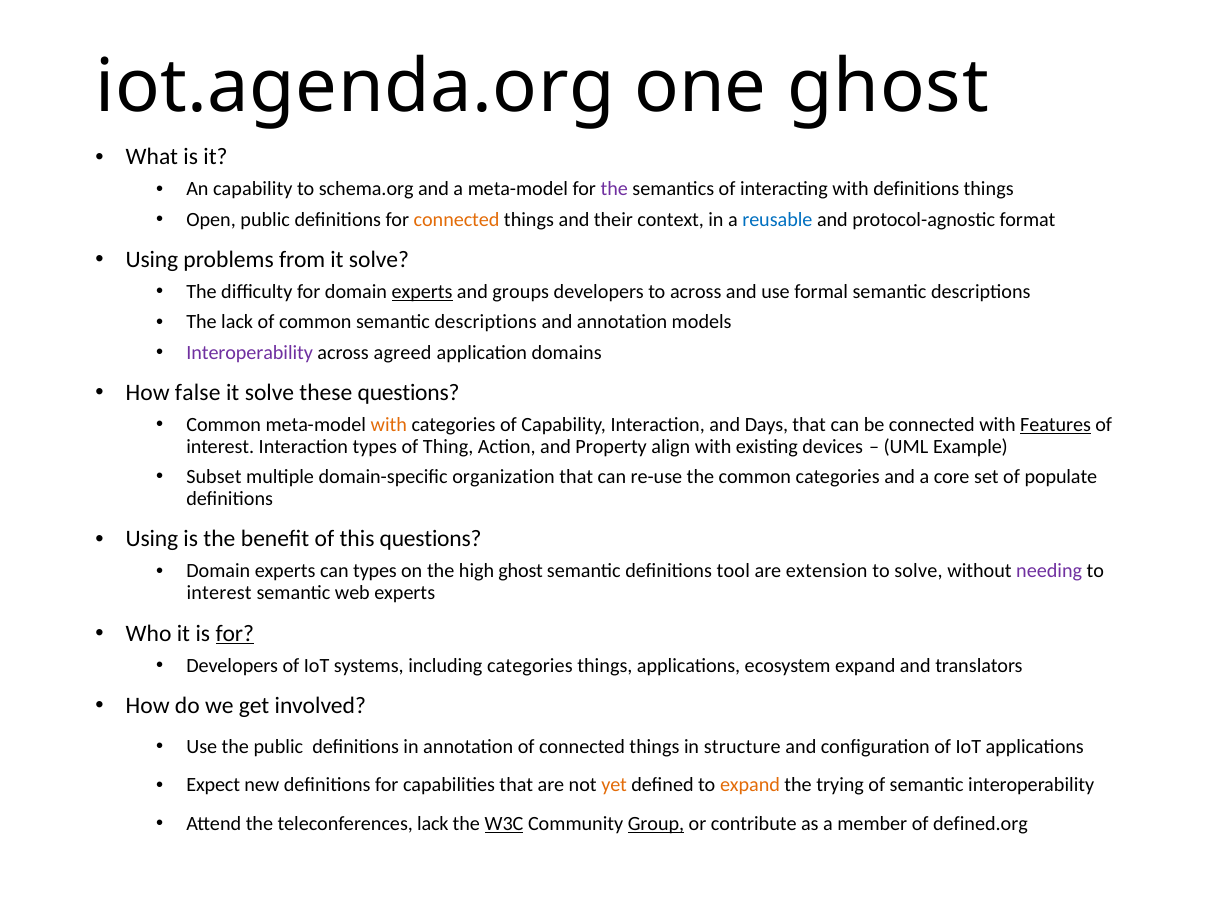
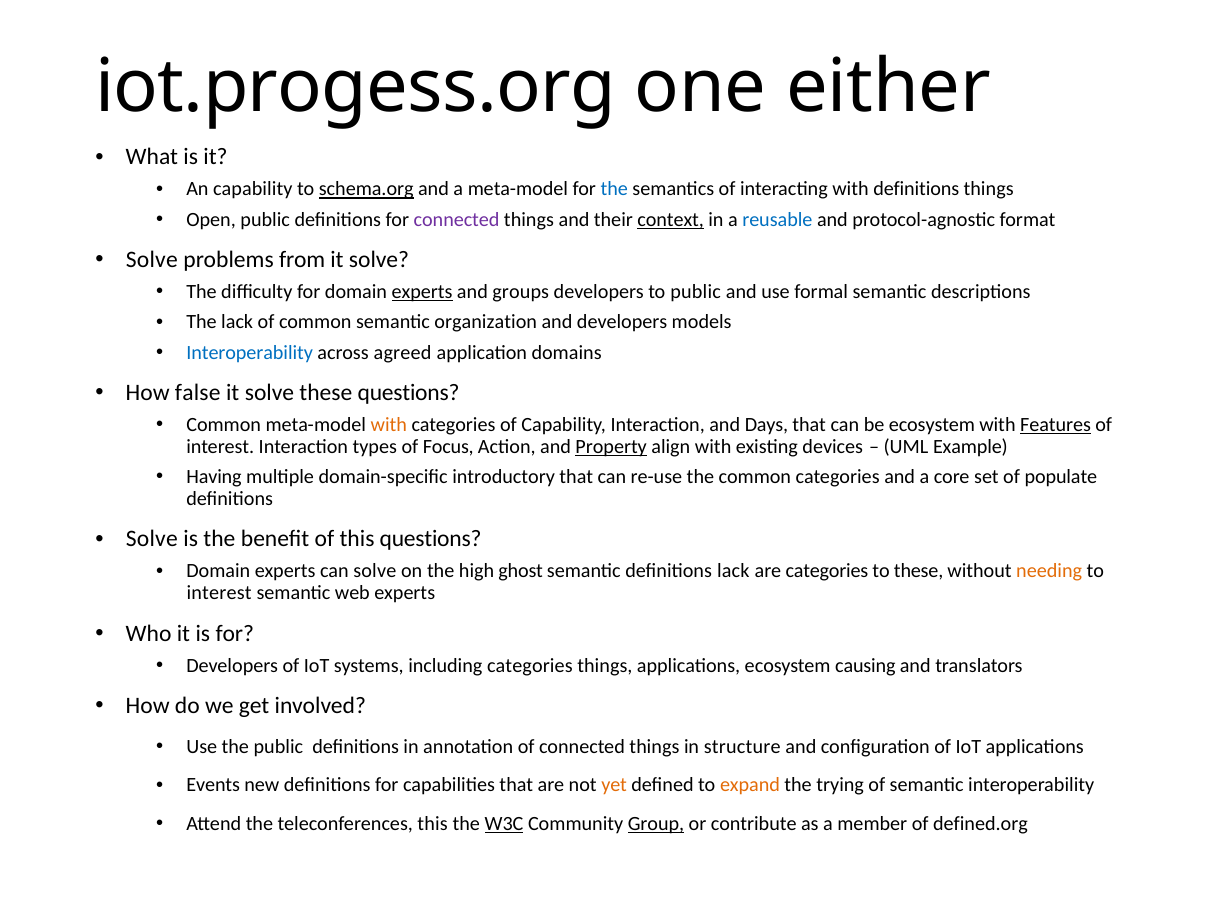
iot.agenda.org: iot.agenda.org -> iot.progess.org
one ghost: ghost -> either
schema.org underline: none -> present
the at (614, 189) colour: purple -> blue
connected at (457, 219) colour: orange -> purple
context underline: none -> present
Using at (152, 260): Using -> Solve
to across: across -> public
common semantic descriptions: descriptions -> organization
and annotation: annotation -> developers
Interoperability at (250, 352) colour: purple -> blue
be connected: connected -> ecosystem
Thing: Thing -> Focus
Property underline: none -> present
Subset: Subset -> Having
organization: organization -> introductory
Using at (152, 539): Using -> Solve
can types: types -> solve
definitions tool: tool -> lack
are extension: extension -> categories
to solve: solve -> these
needing colour: purple -> orange
for at (235, 634) underline: present -> none
ecosystem expand: expand -> causing
Expect: Expect -> Events
teleconferences lack: lack -> this
